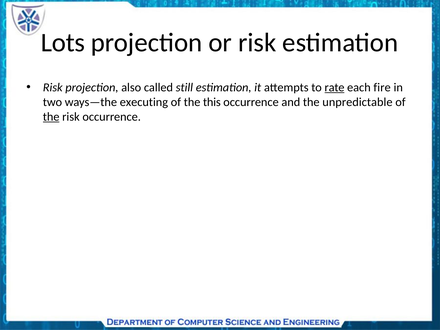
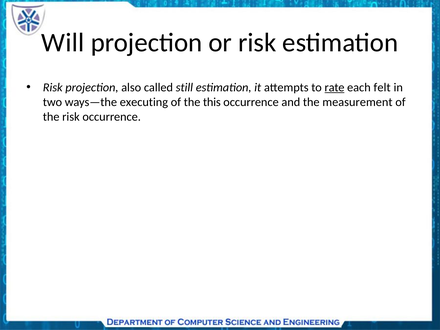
Lots: Lots -> Will
fire: fire -> felt
unpredictable: unpredictable -> measurement
the at (51, 117) underline: present -> none
